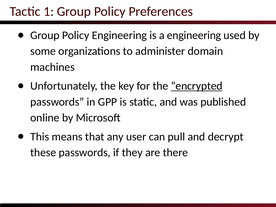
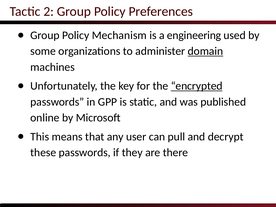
1: 1 -> 2
Policy Engineering: Engineering -> Mechanism
domain underline: none -> present
